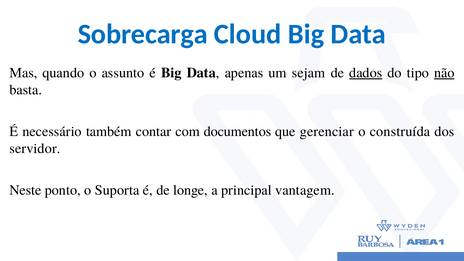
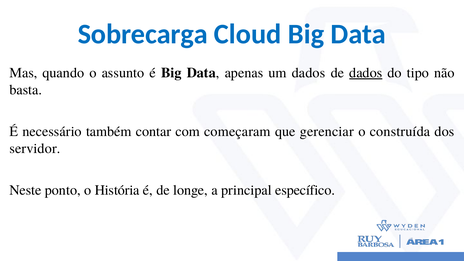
um sejam: sejam -> dados
não underline: present -> none
documentos: documentos -> começaram
Suporta: Suporta -> História
vantagem: vantagem -> específico
